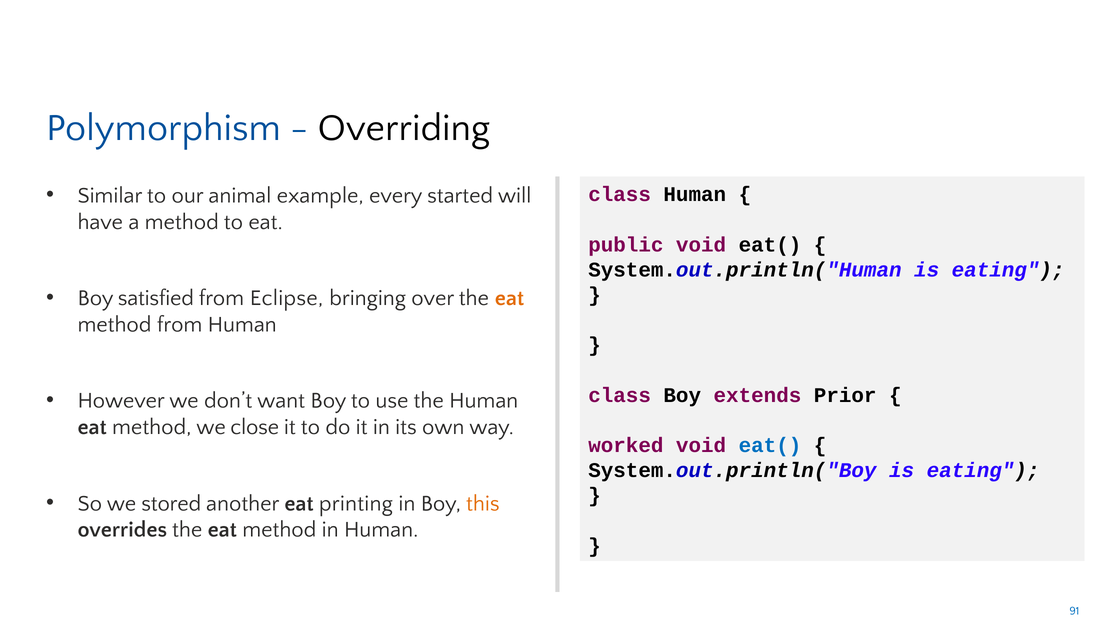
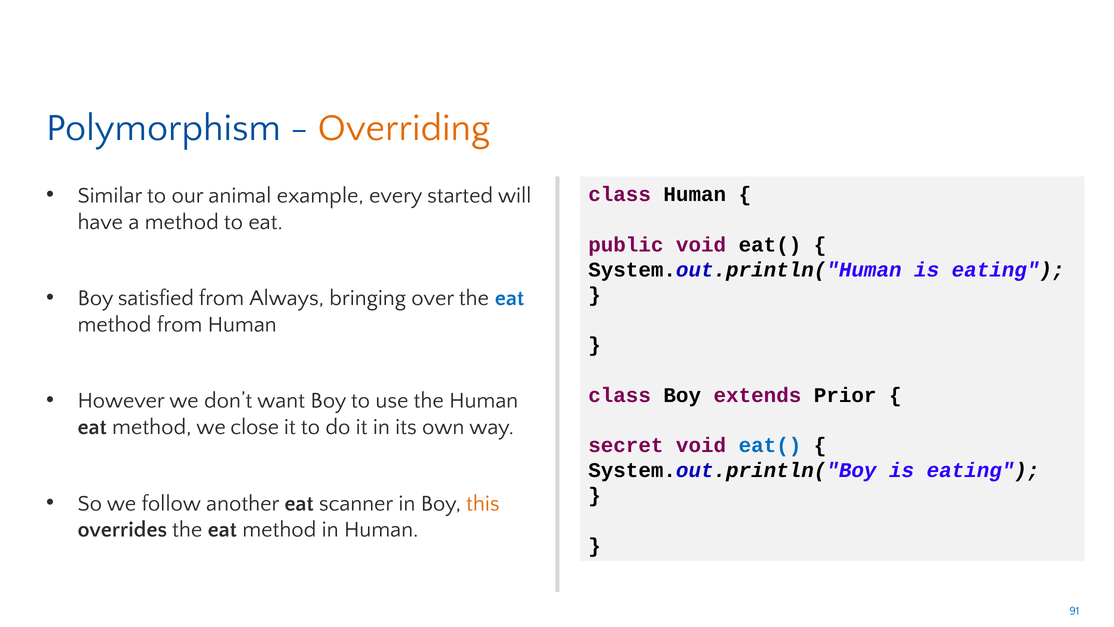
Overriding colour: black -> orange
Eclipse: Eclipse -> Always
eat at (510, 298) colour: orange -> blue
worked: worked -> secret
stored: stored -> follow
printing: printing -> scanner
